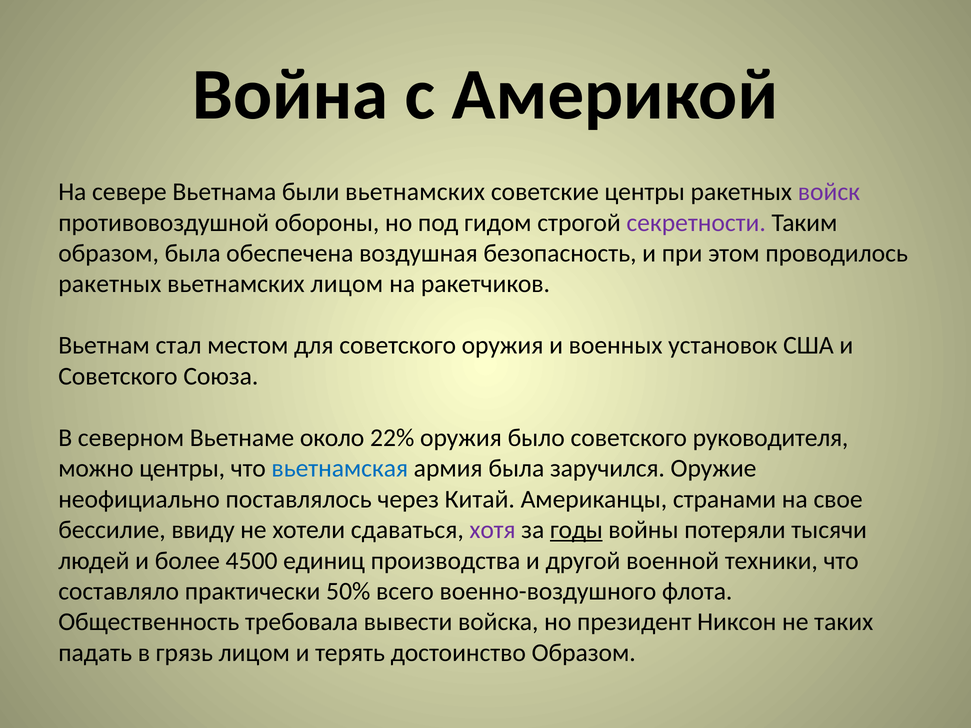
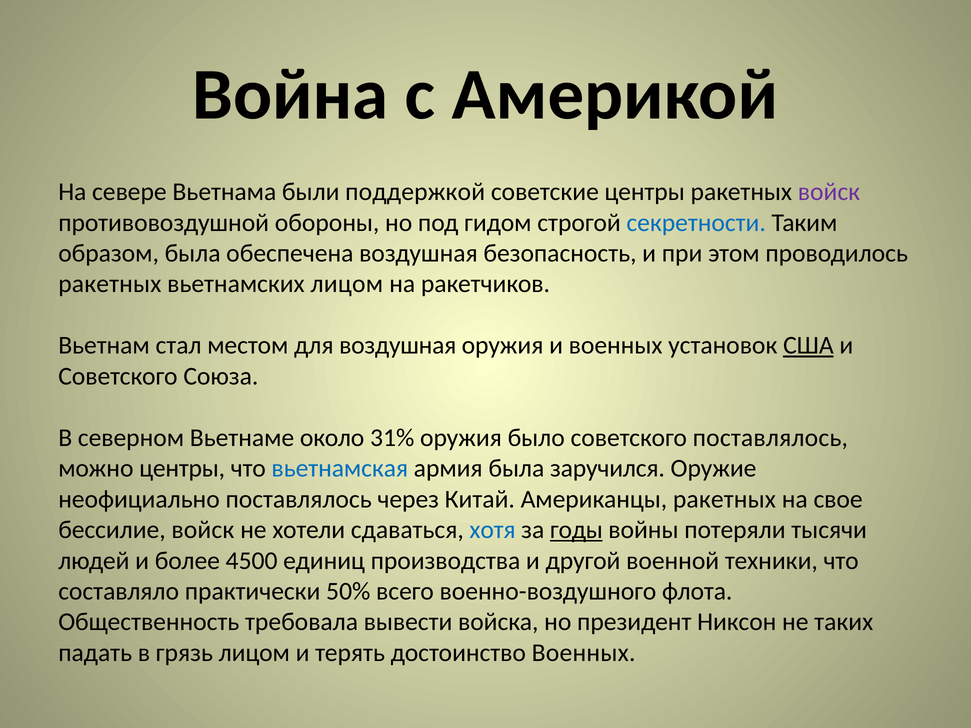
были вьетнамских: вьетнамских -> поддержкой
секретности colour: purple -> blue
для советского: советского -> воздушная
США underline: none -> present
22%: 22% -> 31%
советского руководителя: руководителя -> поставлялось
Американцы странами: странами -> ракетных
бессилие ввиду: ввиду -> войск
хотя colour: purple -> blue
достоинство Образом: Образом -> Военных
